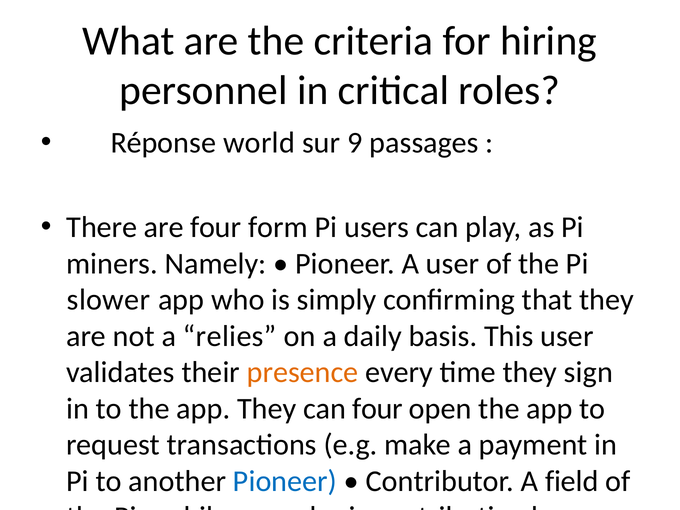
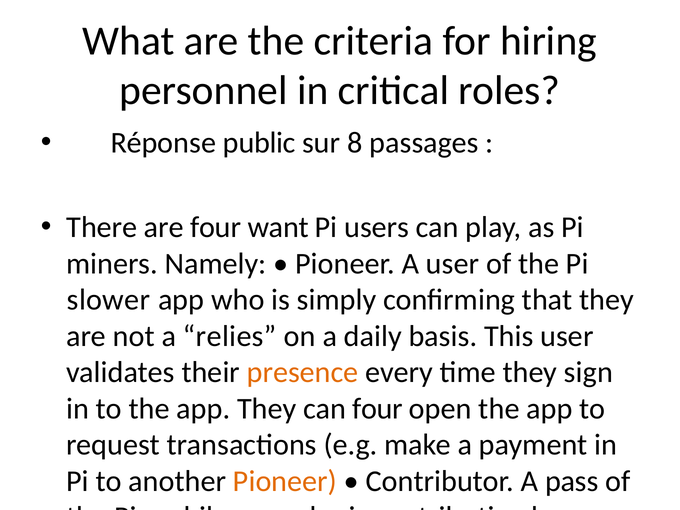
world: world -> public
9: 9 -> 8
form: form -> want
Pioneer at (285, 481) colour: blue -> orange
field: field -> pass
